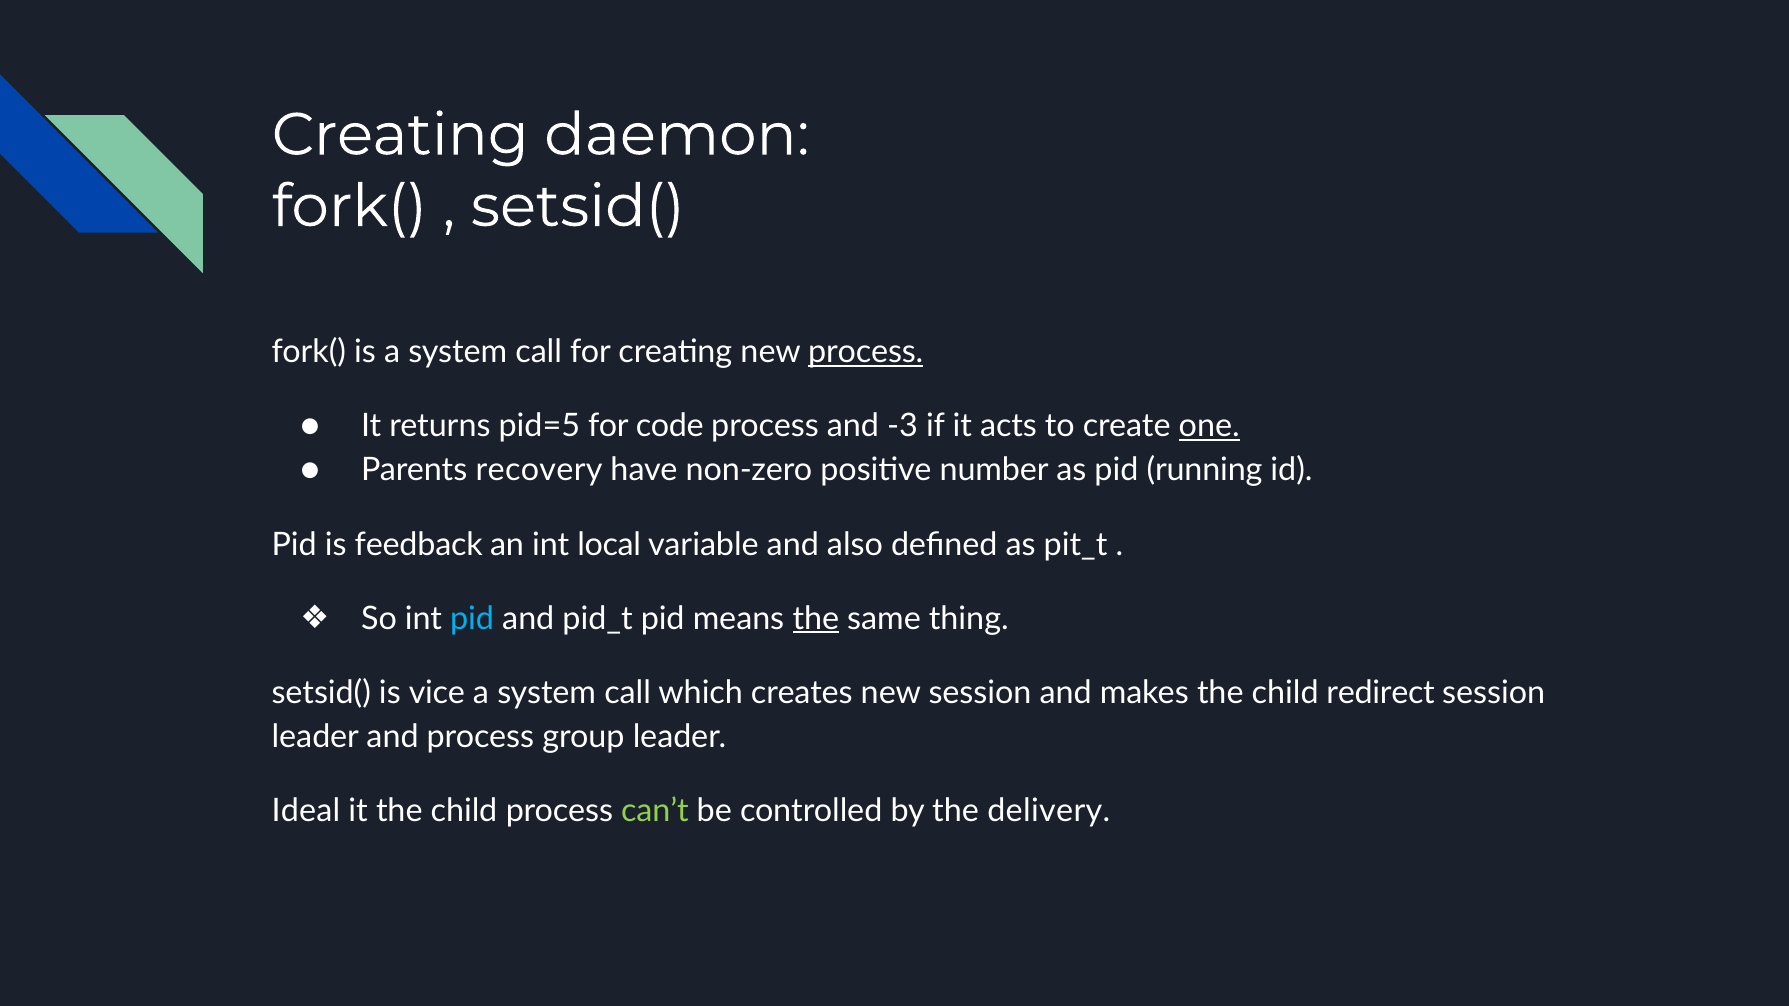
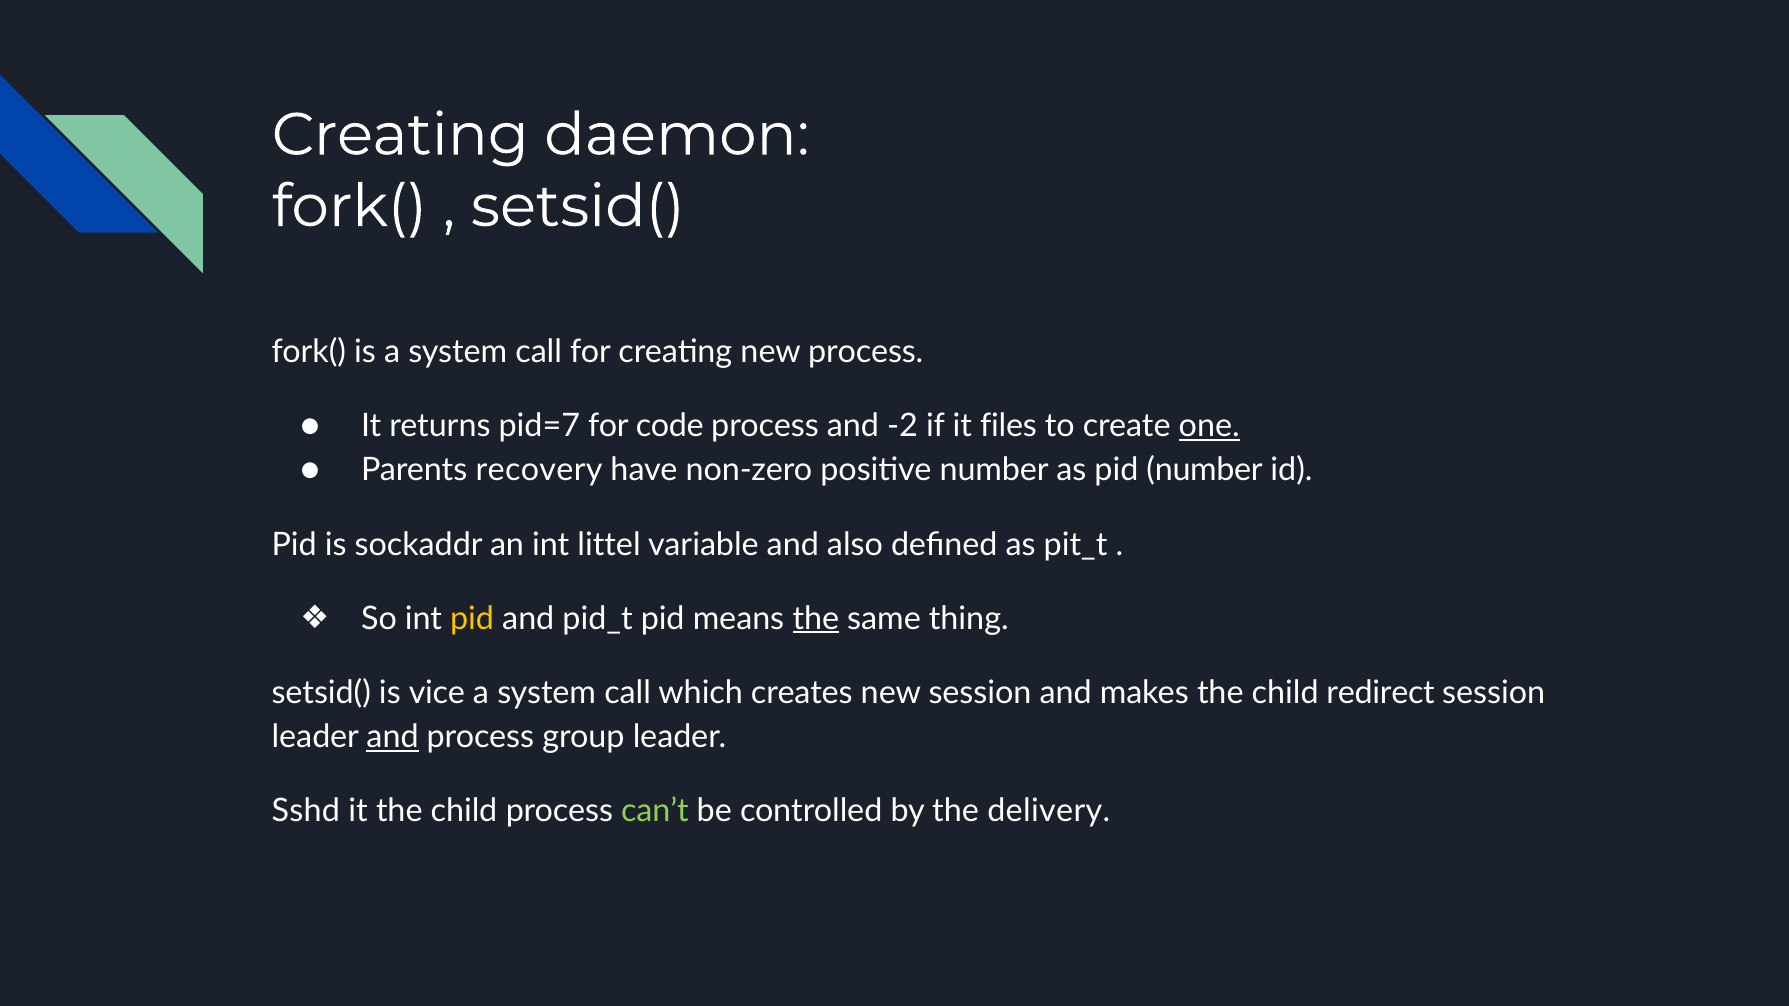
process at (866, 352) underline: present -> none
pid=5: pid=5 -> pid=7
-3: -3 -> -2
acts: acts -> files
pid running: running -> number
feedback: feedback -> sockaddr
local: local -> littel
pid at (472, 619) colour: light blue -> yellow
and at (393, 737) underline: none -> present
Ideal: Ideal -> Sshd
